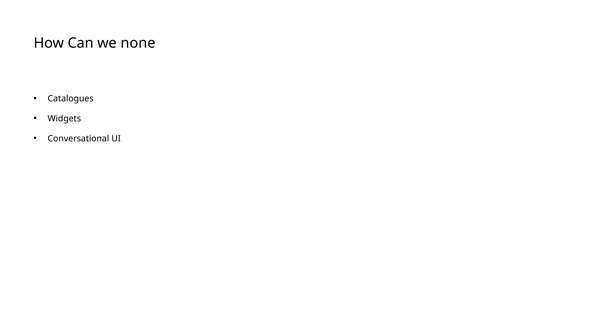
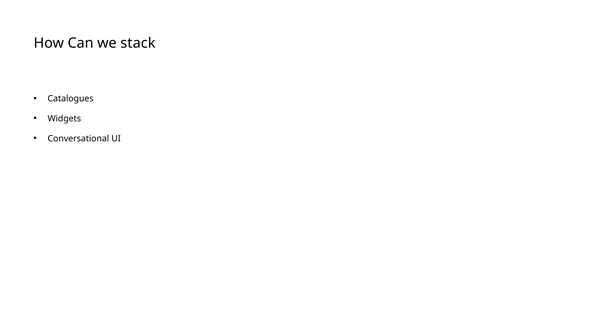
none: none -> stack
